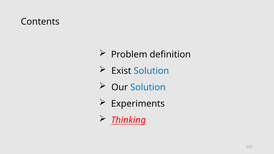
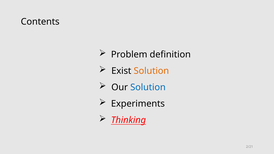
Solution at (151, 71) colour: blue -> orange
